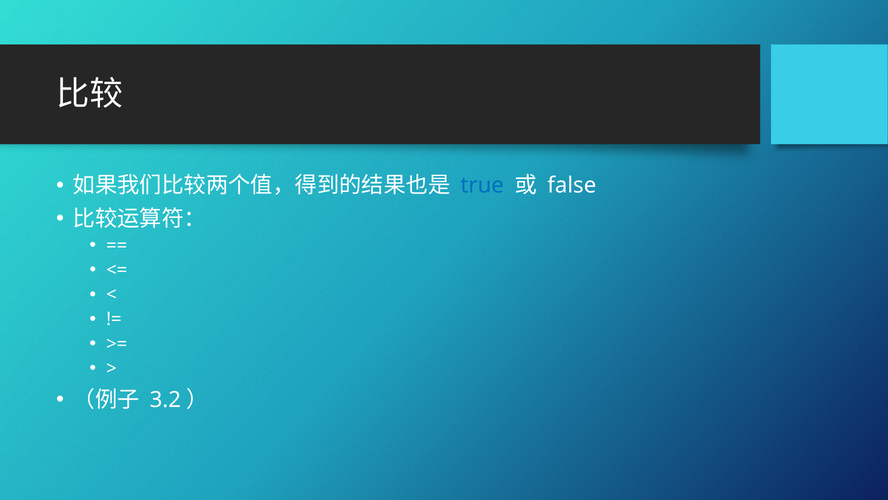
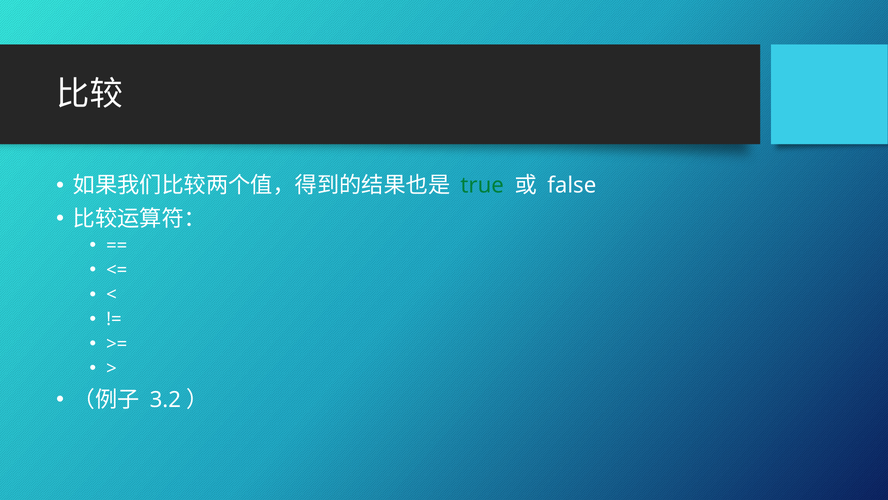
true colour: blue -> green
